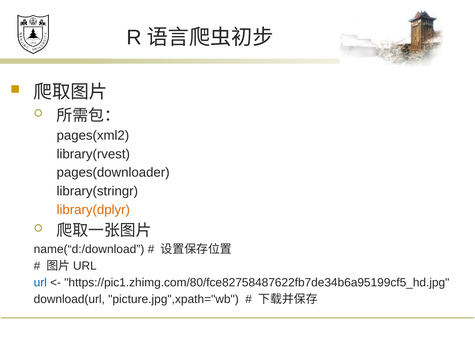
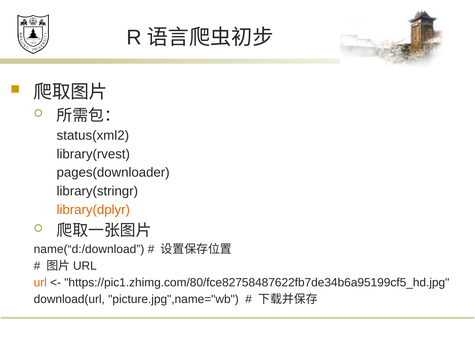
pages(xml2: pages(xml2 -> status(xml2
url colour: blue -> orange
picture.jpg",xpath="wb: picture.jpg",xpath="wb -> picture.jpg",name="wb
